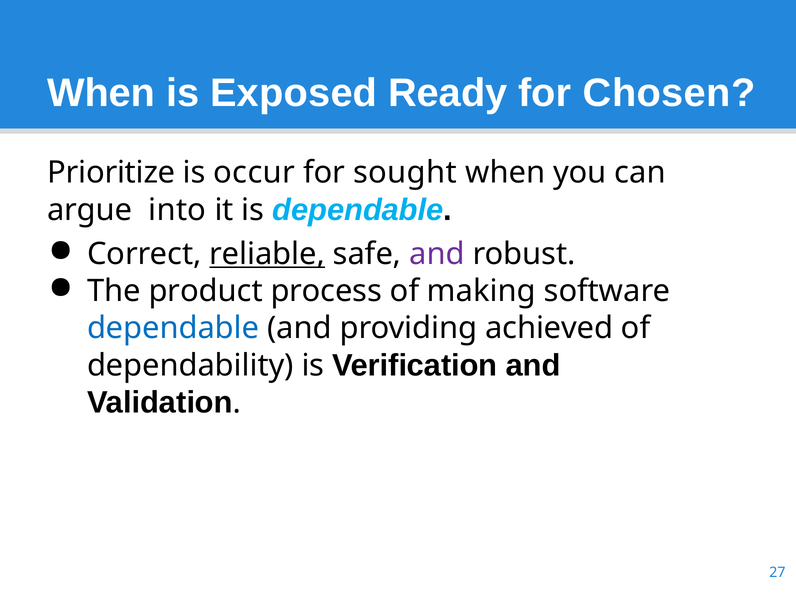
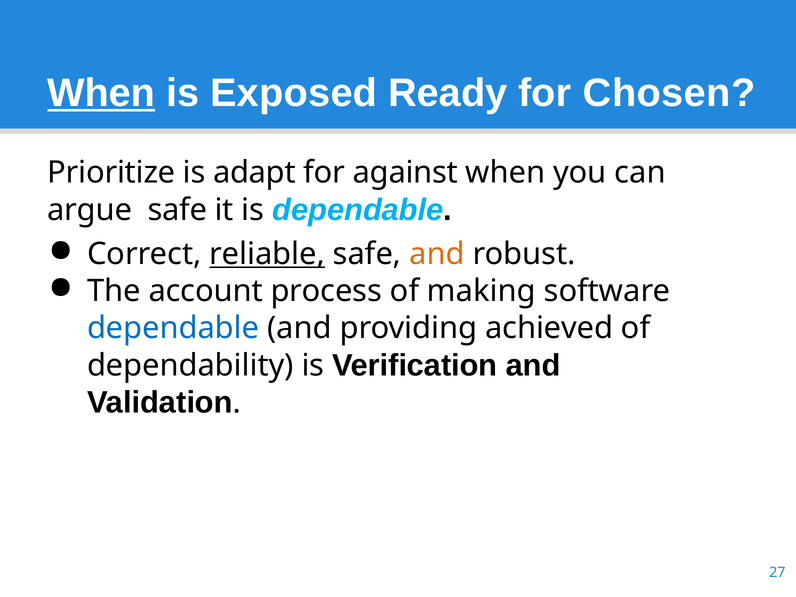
When at (101, 93) underline: none -> present
occur: occur -> adapt
sought: sought -> against
argue into: into -> safe
and at (437, 254) colour: purple -> orange
product: product -> account
